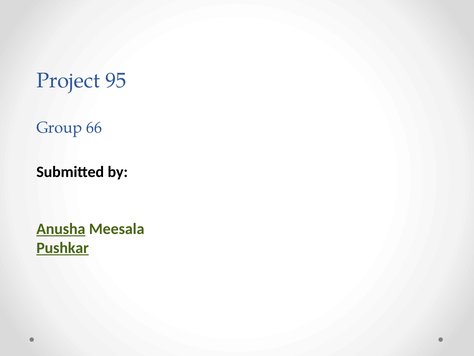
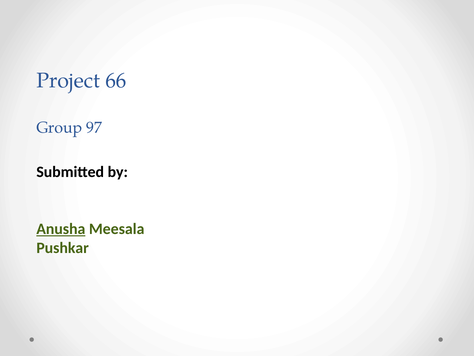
95: 95 -> 66
66: 66 -> 97
Pushkar underline: present -> none
